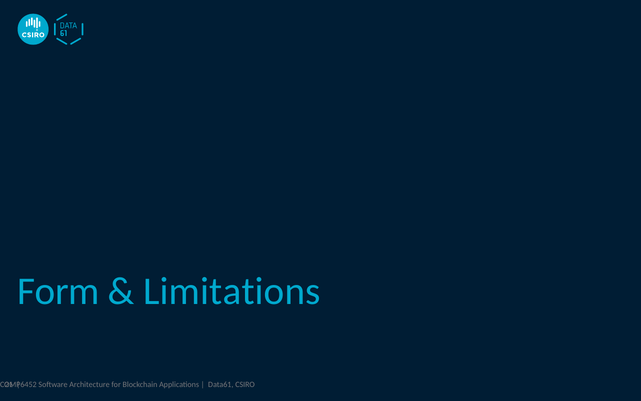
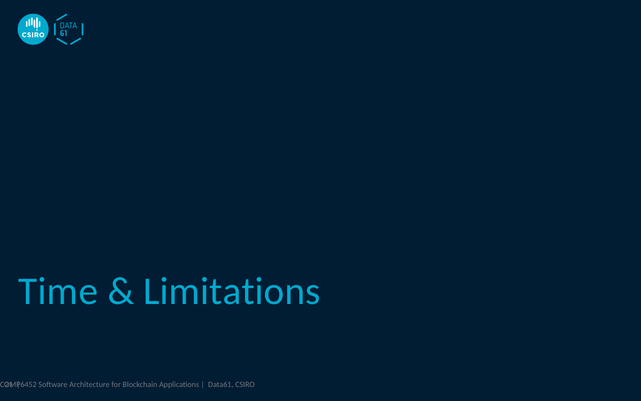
Form: Form -> Time
